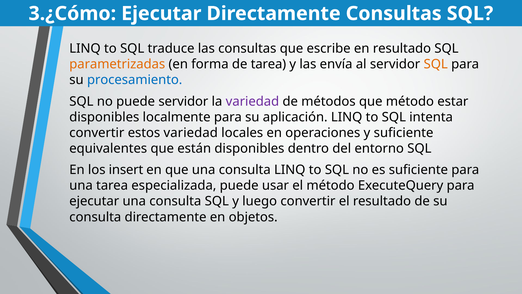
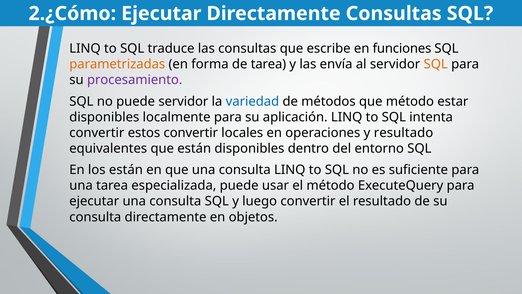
3.¿Cómo: 3.¿Cómo -> 2.¿Cómo
en resultado: resultado -> funciones
procesamiento colour: blue -> purple
variedad at (252, 101) colour: purple -> blue
estos variedad: variedad -> convertir
y suficiente: suficiente -> resultado
los insert: insert -> están
